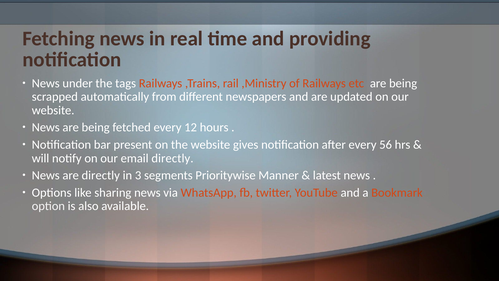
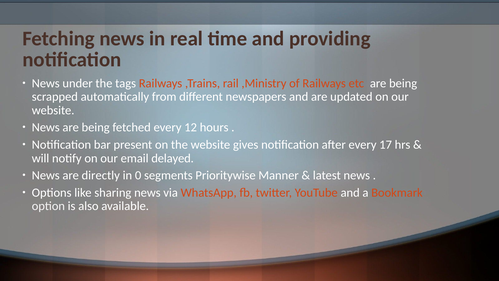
56: 56 -> 17
email directly: directly -> delayed
3: 3 -> 0
